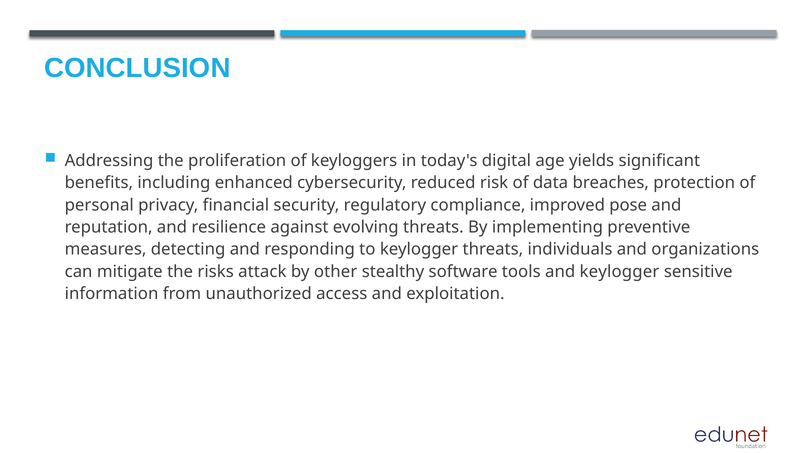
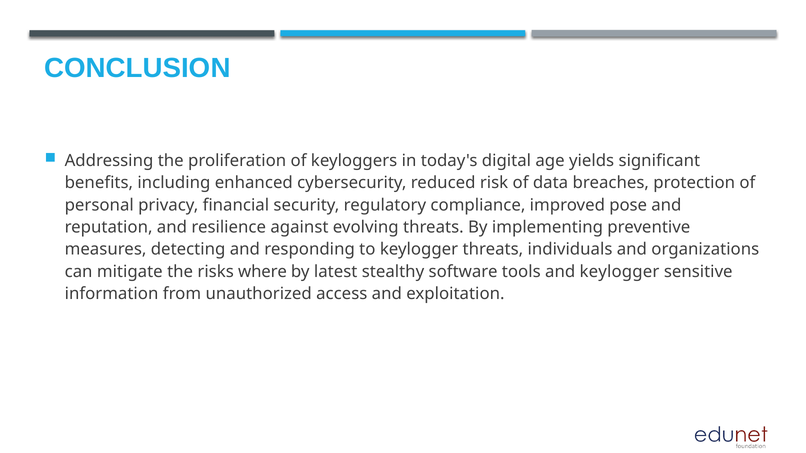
attack: attack -> where
other: other -> latest
